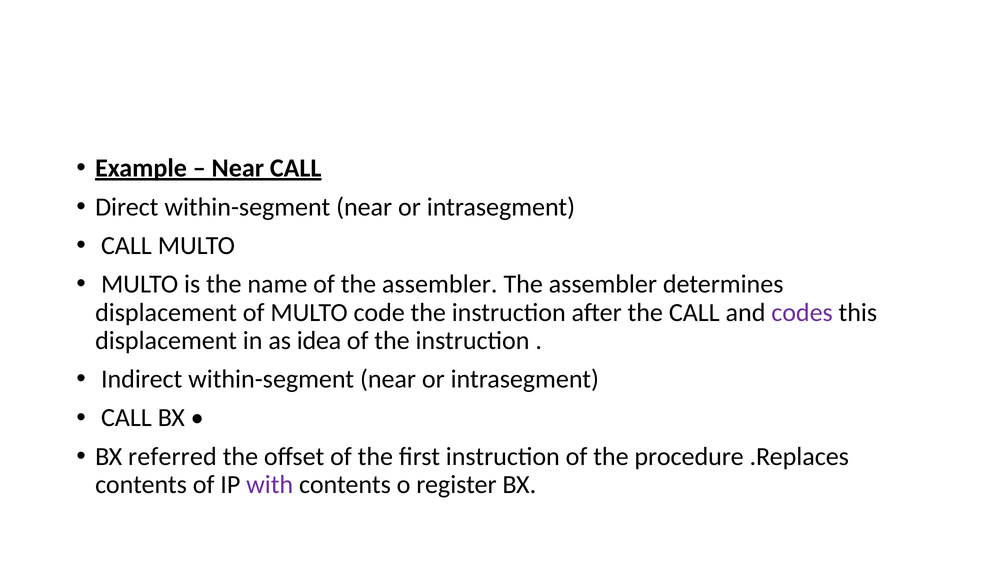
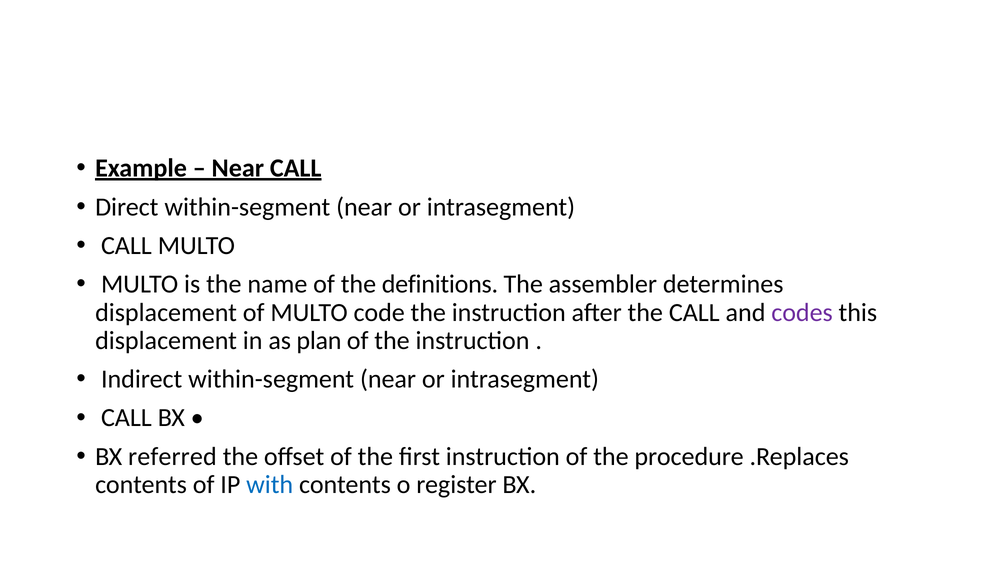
of the assembler: assembler -> definitions
idea: idea -> plan
with colour: purple -> blue
